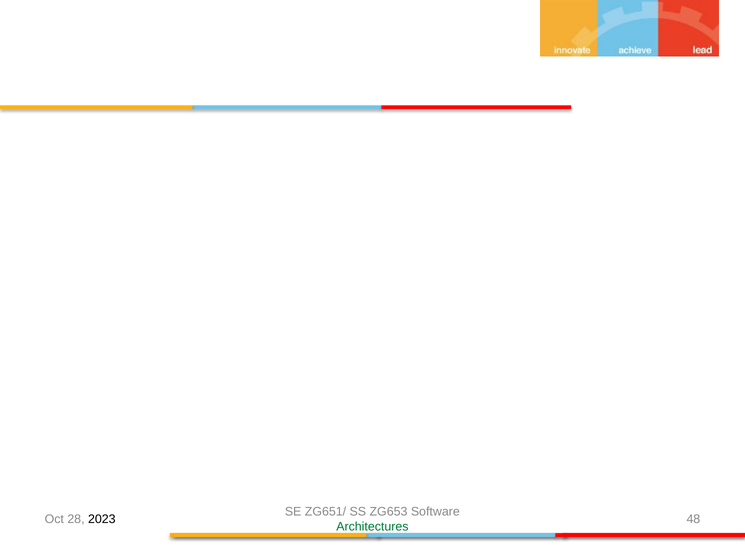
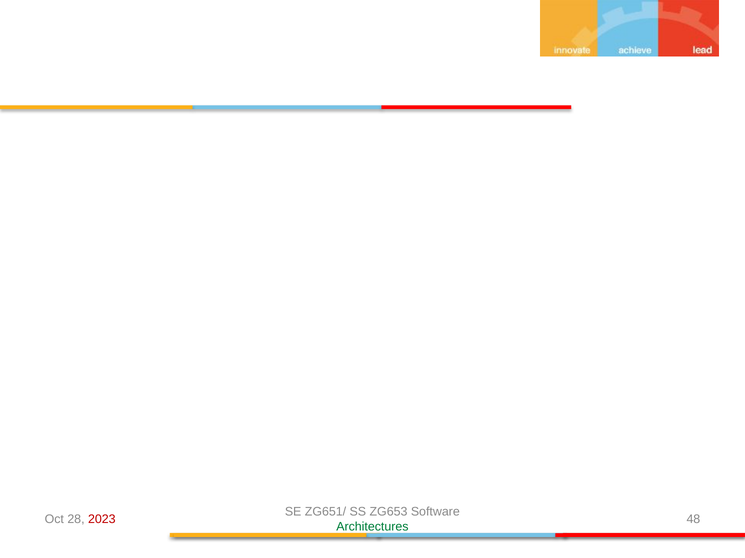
2023 colour: black -> red
